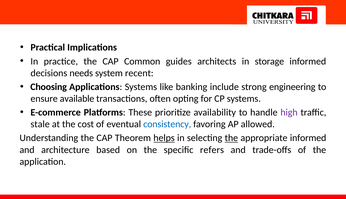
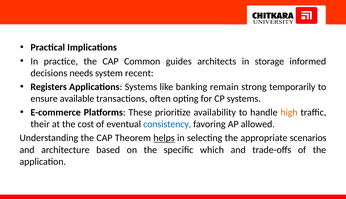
Choosing: Choosing -> Registers
include: include -> remain
engineering: engineering -> temporarily
high colour: purple -> orange
stale: stale -> their
the at (231, 138) underline: present -> none
appropriate informed: informed -> scenarios
refers: refers -> which
